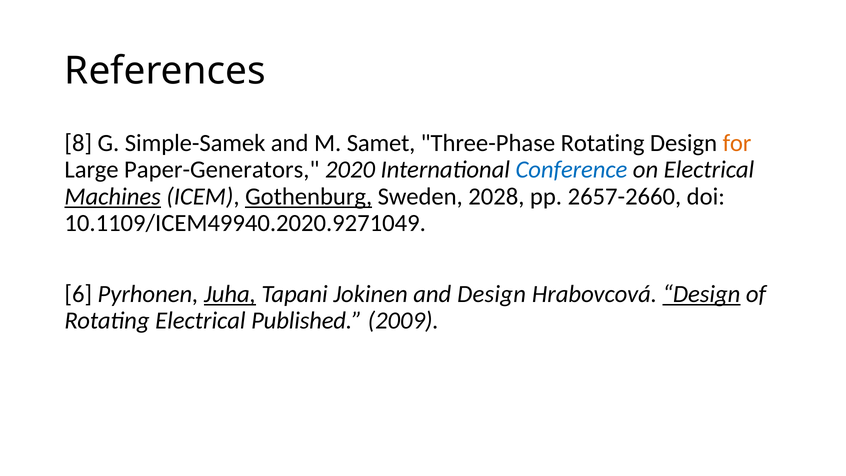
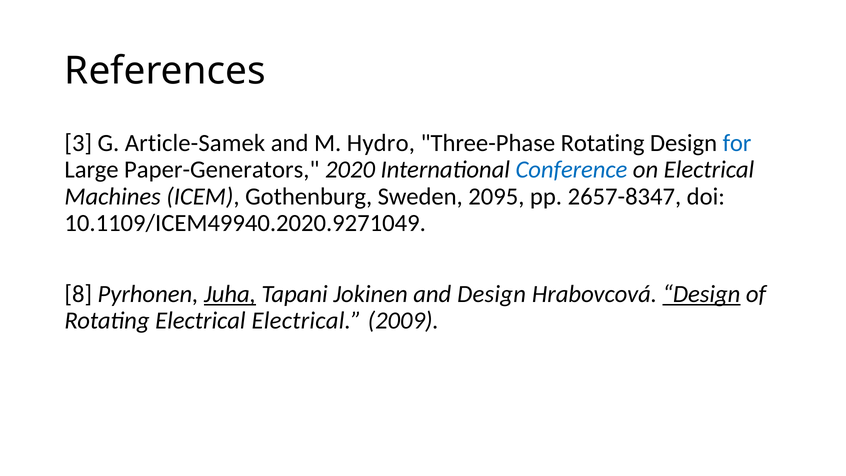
8: 8 -> 3
Simple-Samek: Simple-Samek -> Article-Samek
Samet: Samet -> Hydro
for colour: orange -> blue
Machines underline: present -> none
Gothenburg underline: present -> none
2028: 2028 -> 2095
2657-2660: 2657-2660 -> 2657-8347
6: 6 -> 8
Electrical Published: Published -> Electrical
